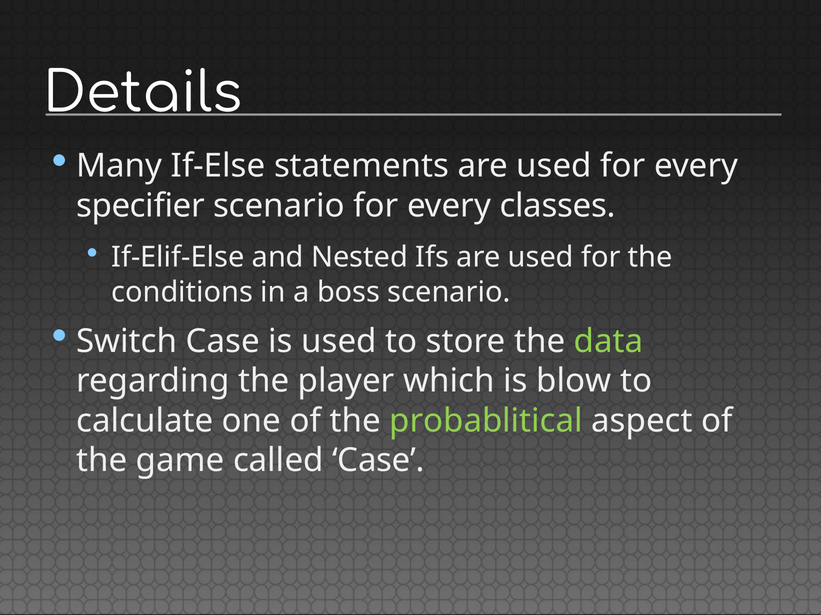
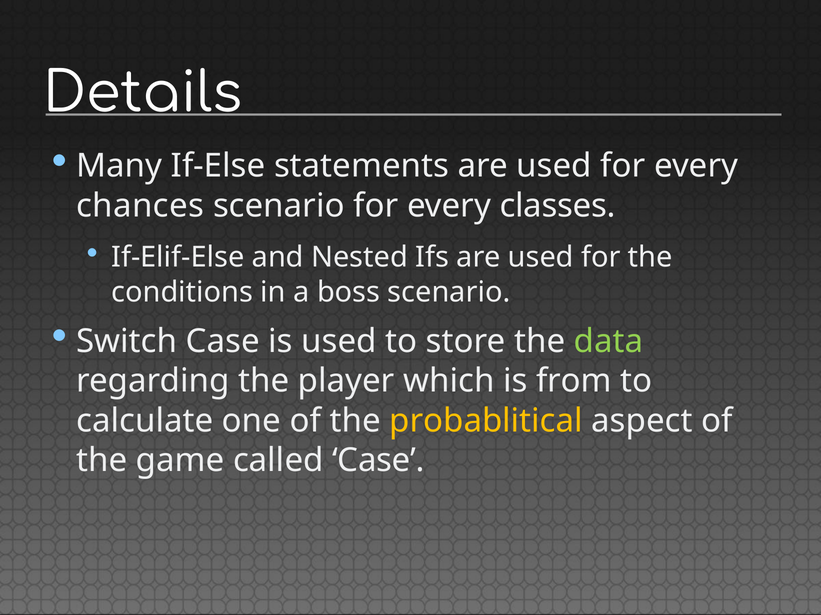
specifier: specifier -> chances
blow: blow -> from
probablitical colour: light green -> yellow
